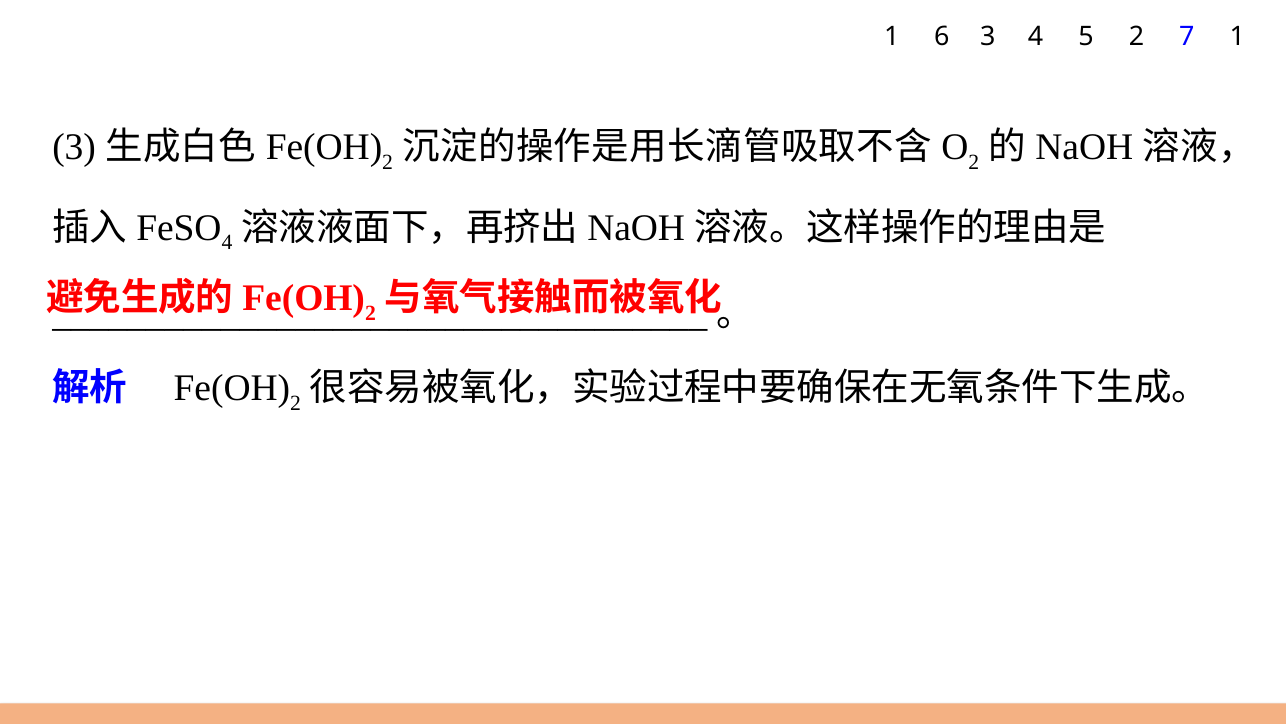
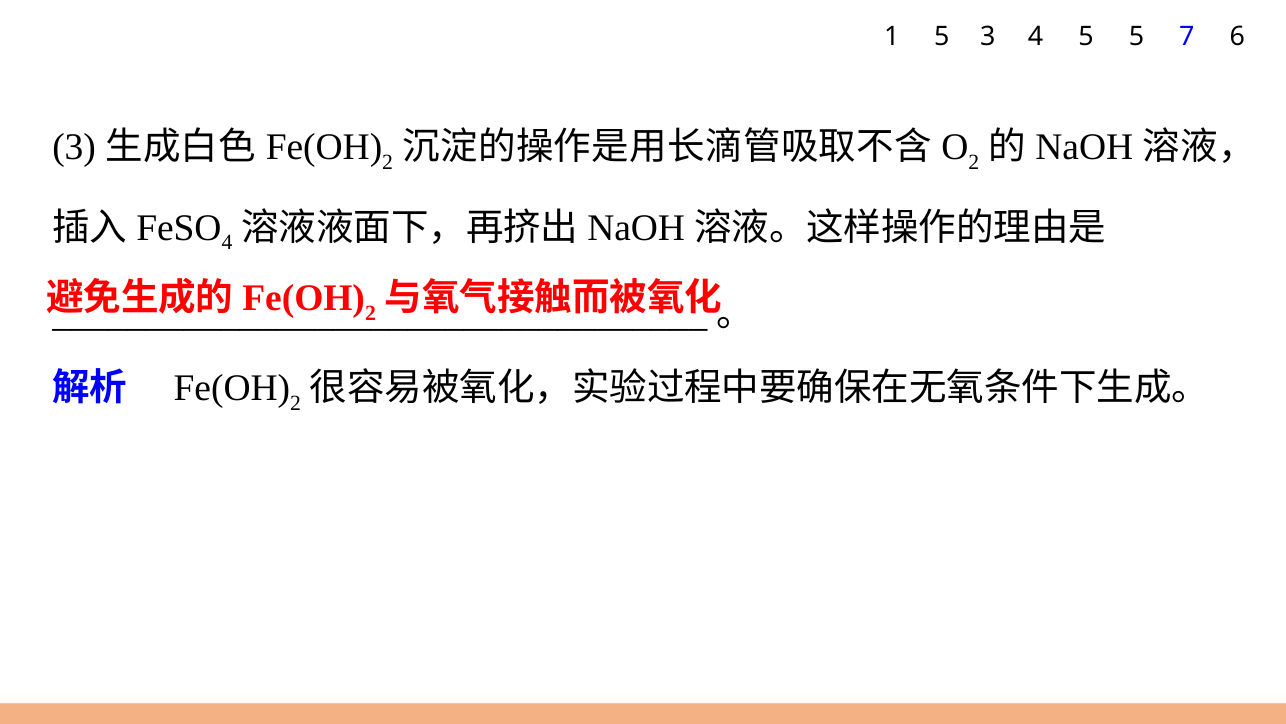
1 6: 6 -> 5
5 2: 2 -> 5
7 1: 1 -> 6
